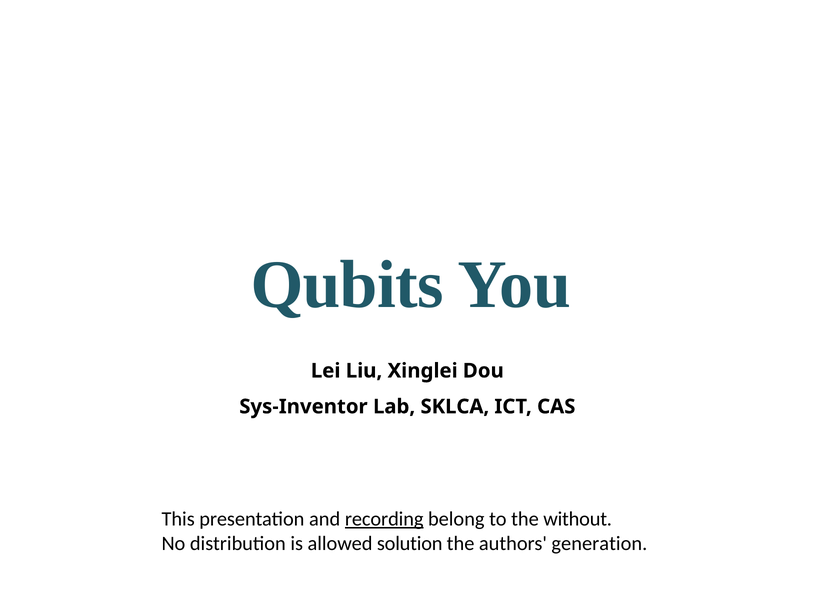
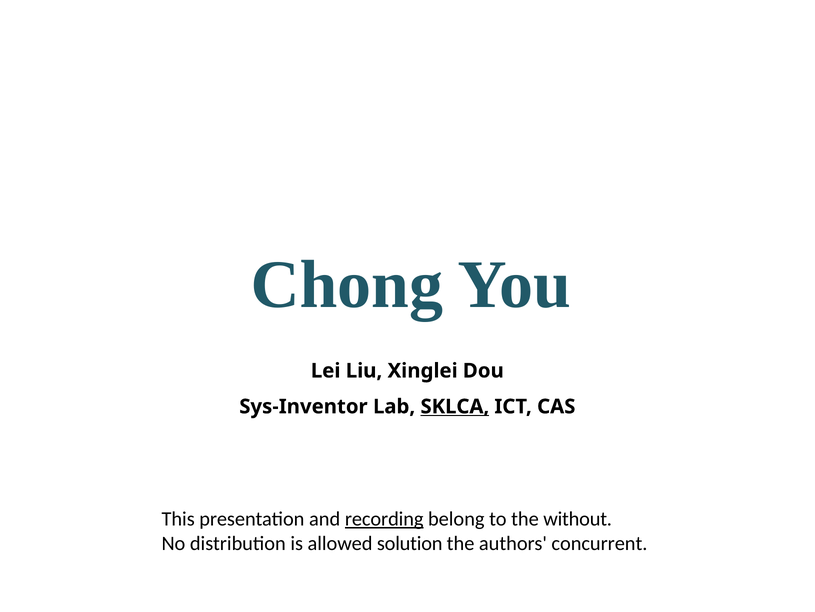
Qubits: Qubits -> Chong
SKLCA underline: none -> present
generation: generation -> concurrent
